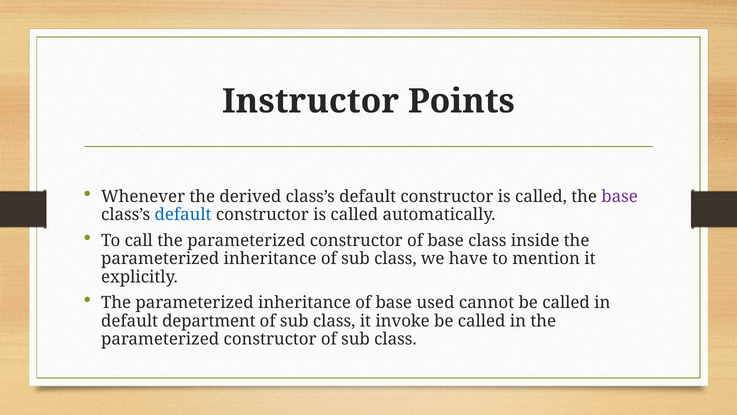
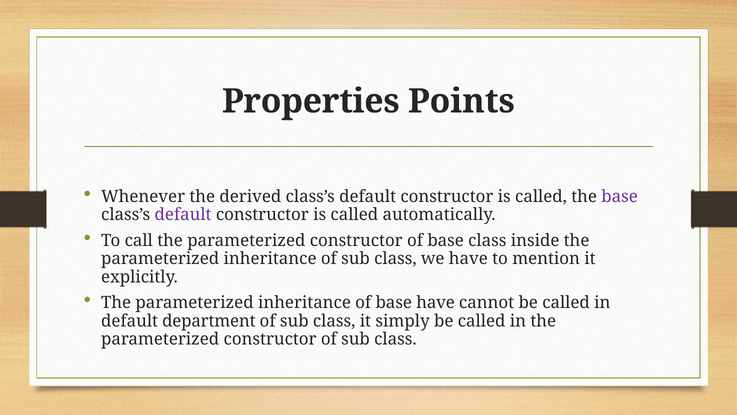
Instructor: Instructor -> Properties
default at (183, 215) colour: blue -> purple
base used: used -> have
invoke: invoke -> simply
